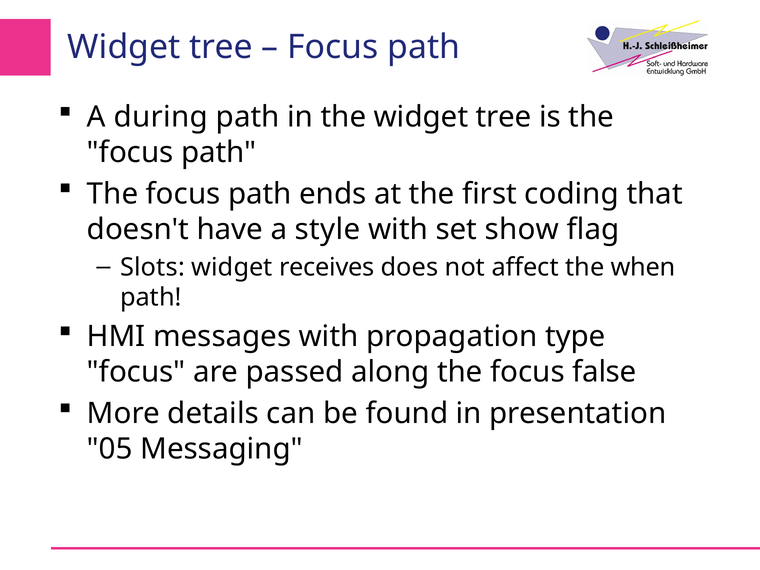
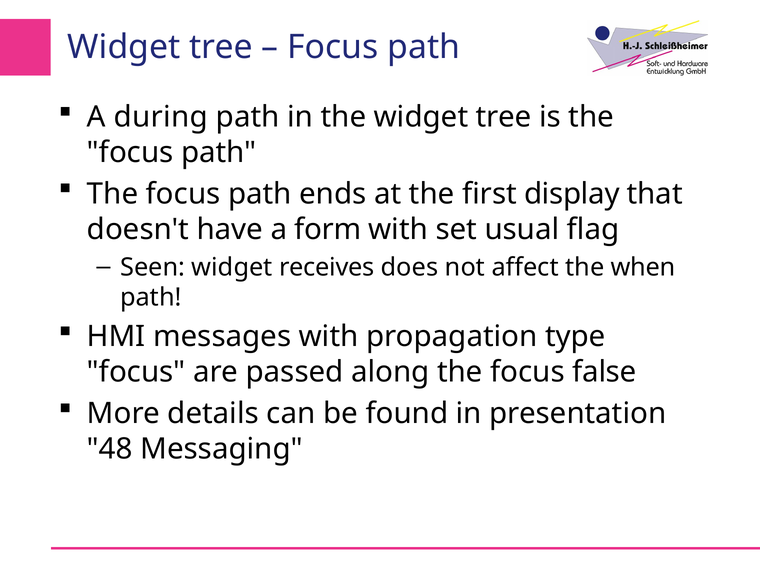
coding: coding -> display
style: style -> form
show: show -> usual
Slots: Slots -> Seen
05: 05 -> 48
